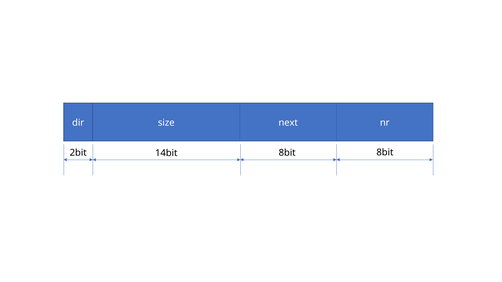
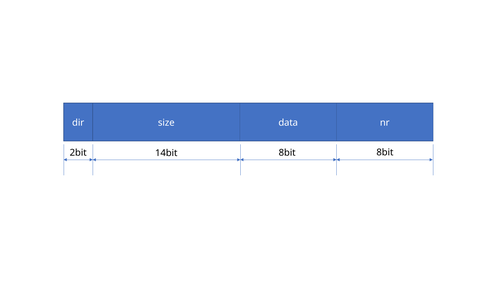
next: next -> data
